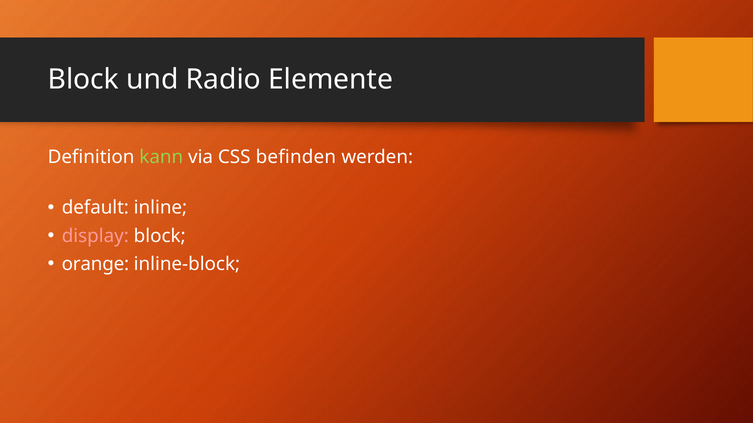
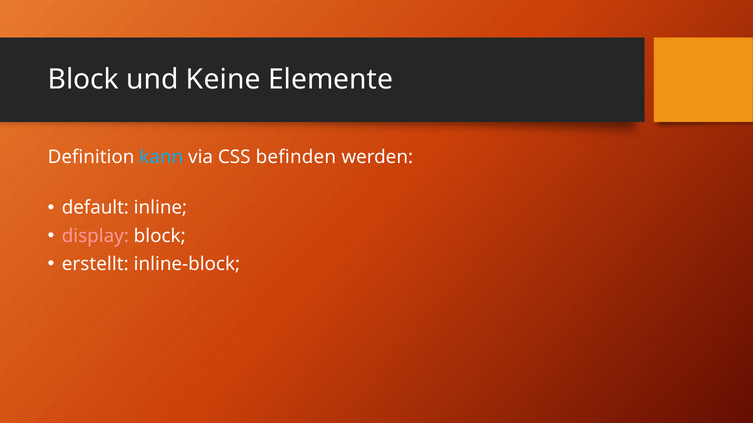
Radio: Radio -> Keine
kann colour: light green -> light blue
orange: orange -> erstellt
